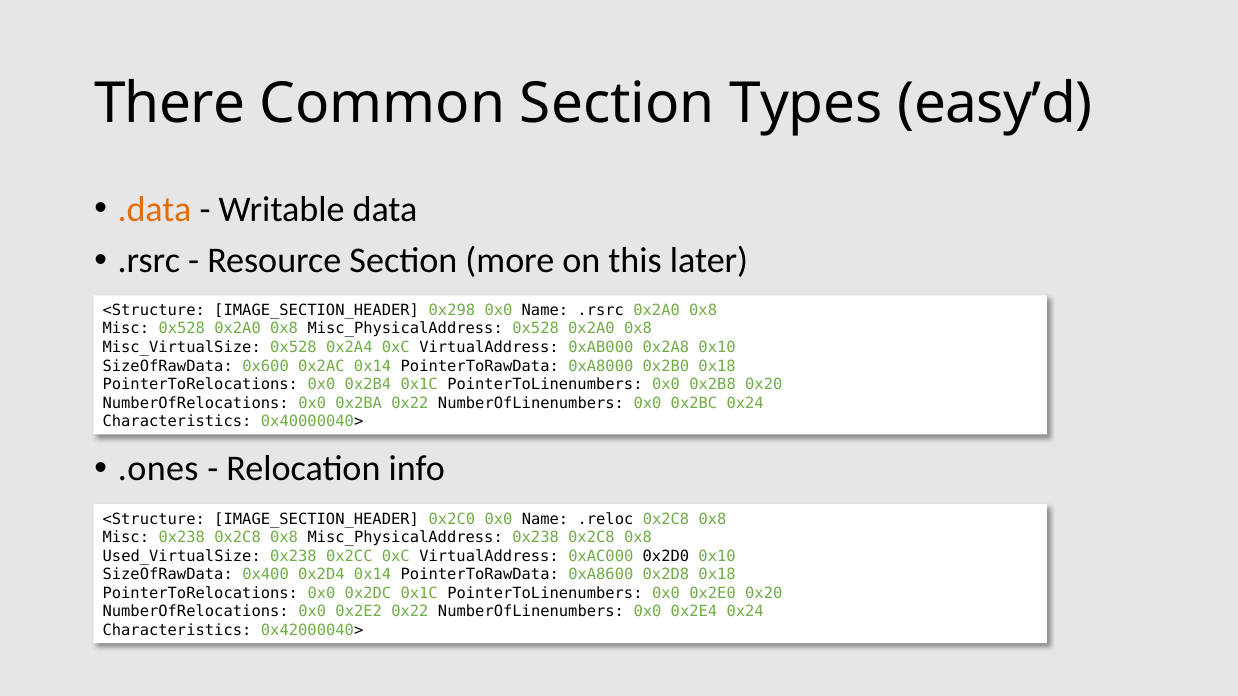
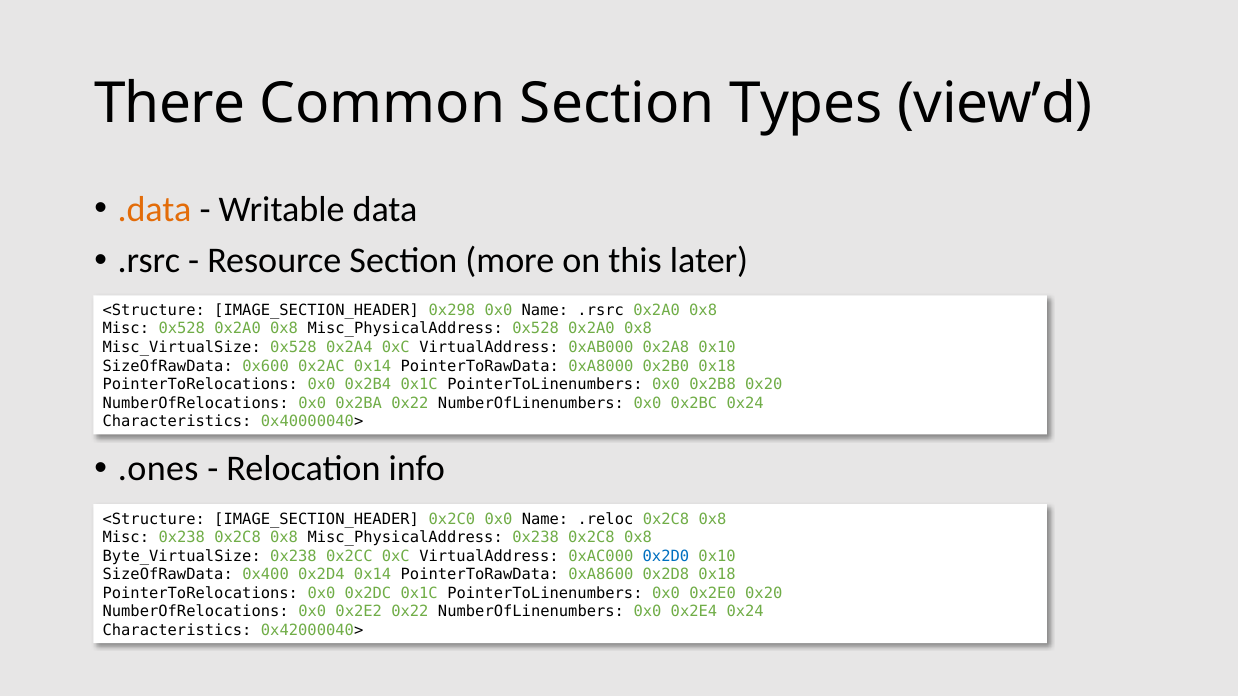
easy’d: easy’d -> view’d
Used_VirtualSize: Used_VirtualSize -> Byte_VirtualSize
0x2D0 colour: black -> blue
